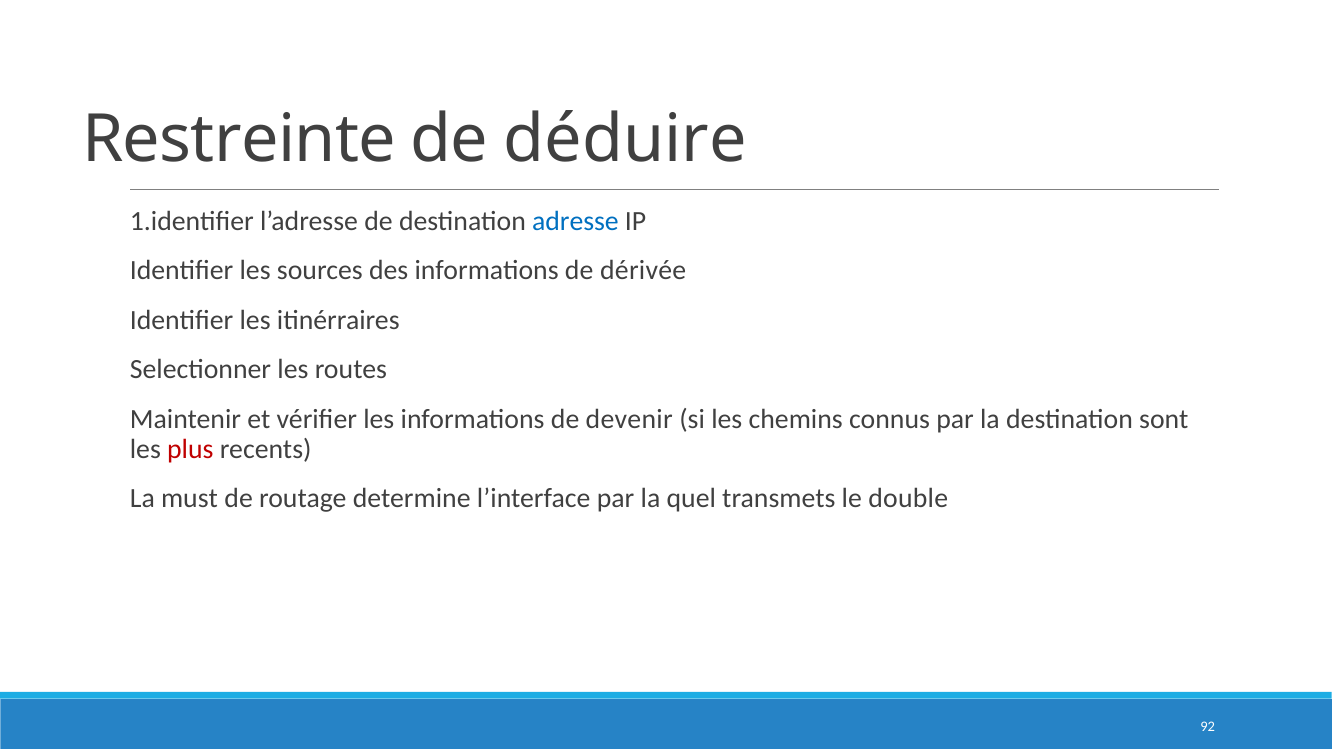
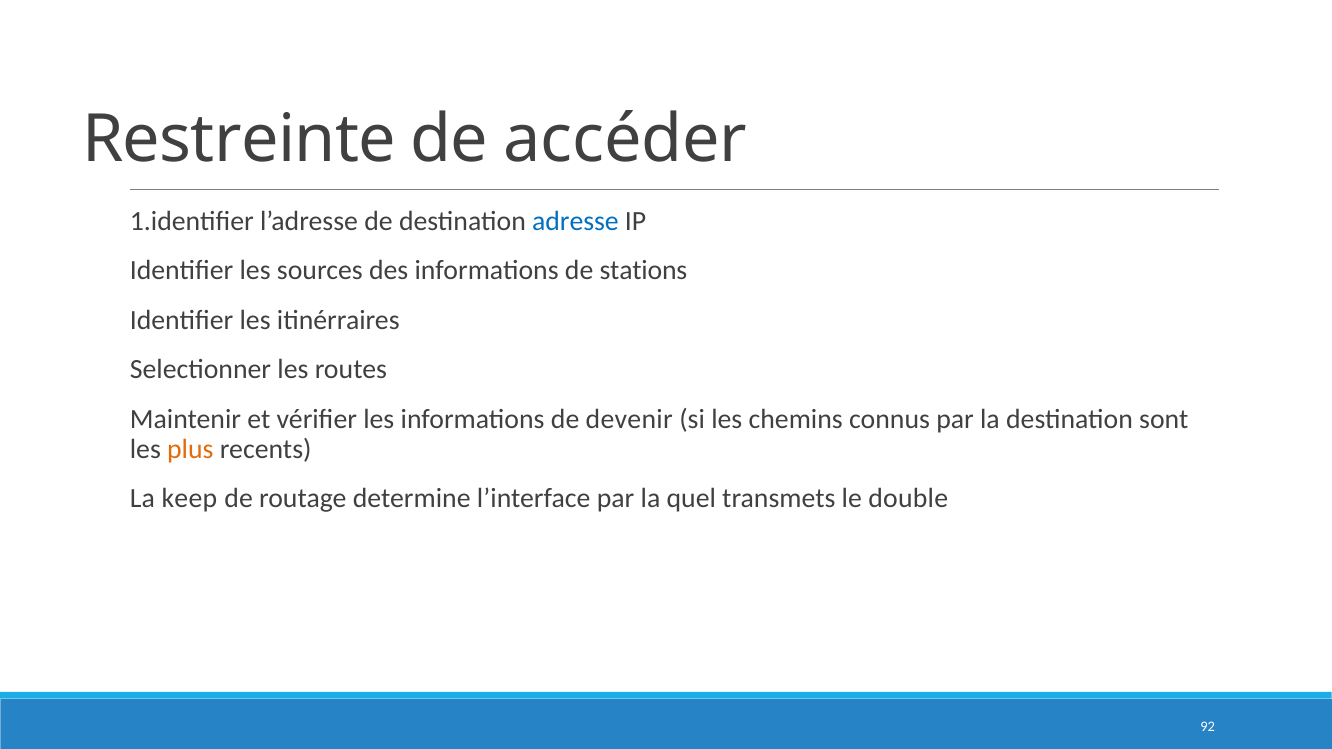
déduire: déduire -> accéder
dérivée: dérivée -> stations
plus colour: red -> orange
must: must -> keep
